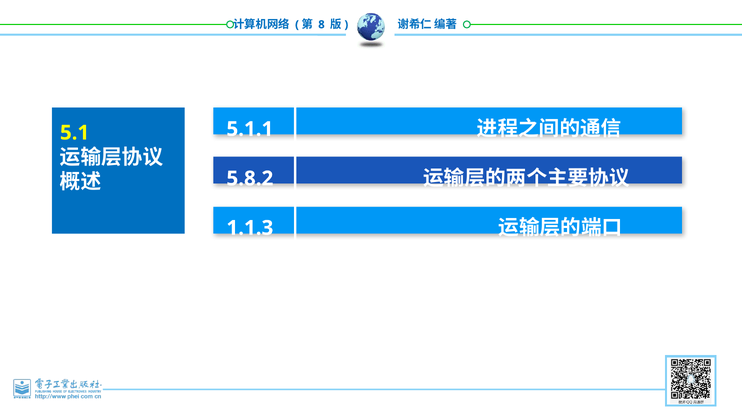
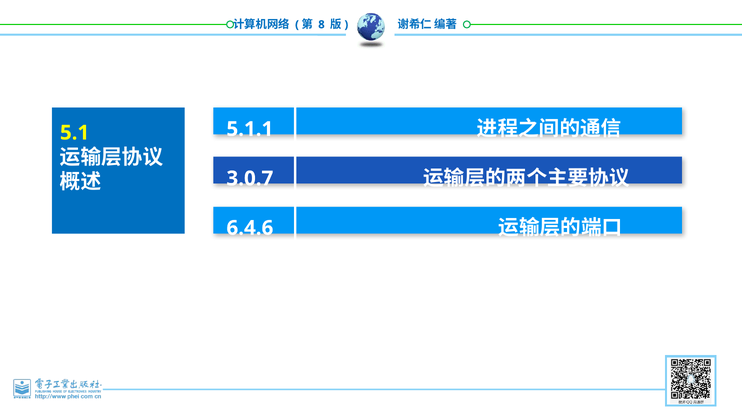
5.8.2: 5.8.2 -> 3.0.7
1.1.3: 1.1.3 -> 6.4.6
